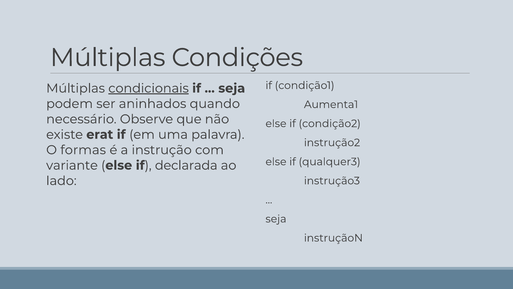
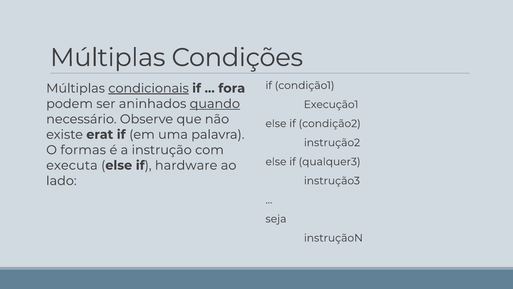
seja at (232, 88): seja -> fora
quando underline: none -> present
Aumenta1: Aumenta1 -> Execução1
variante: variante -> executa
declarada: declarada -> hardware
